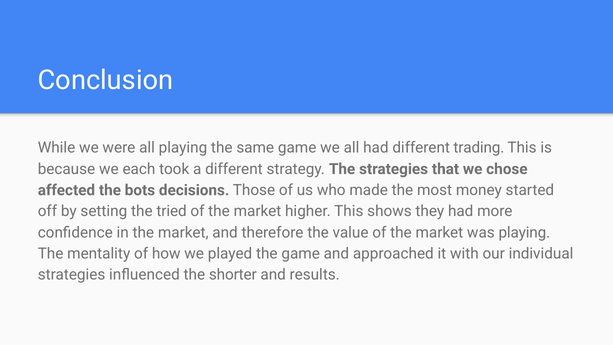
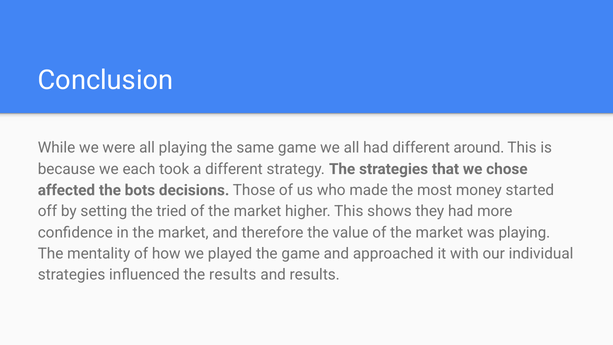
trading: trading -> around
the shorter: shorter -> results
